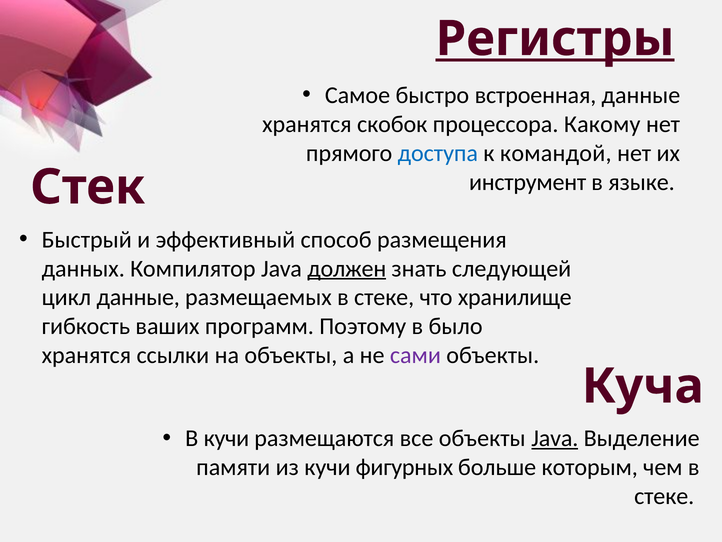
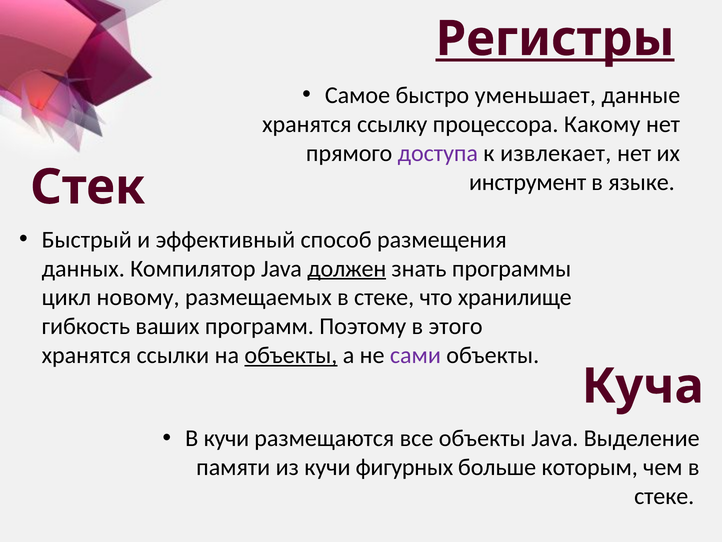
встроенная: встроенная -> уменьшает
скобок: скобок -> ссылку
доступа colour: blue -> purple
командой: командой -> извлекает
следующей: следующей -> программы
цикл данные: данные -> новому
было: было -> этого
объекты at (291, 355) underline: none -> present
Java at (555, 438) underline: present -> none
